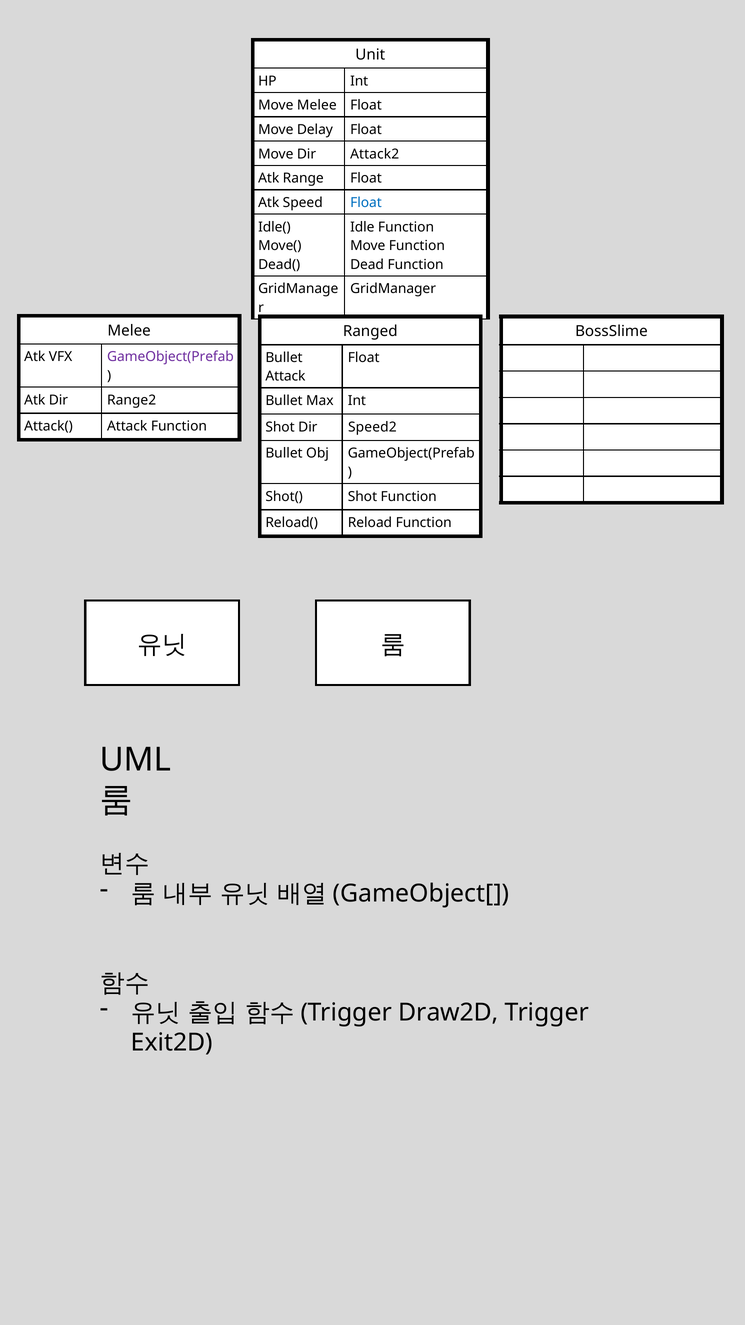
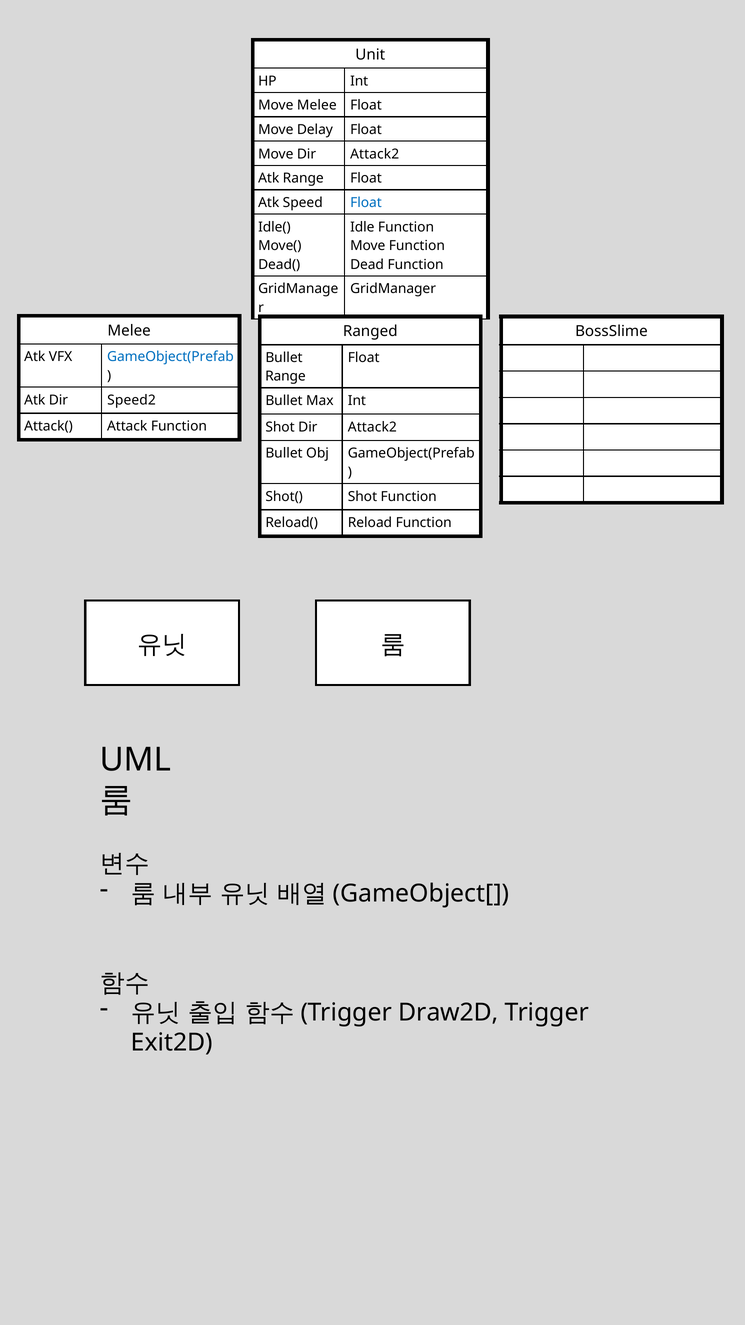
GameObject(Prefab at (170, 357) colour: purple -> blue
Attack at (285, 376): Attack -> Range
Range2: Range2 -> Speed2
Shot Dir Speed2: Speed2 -> Attack2
